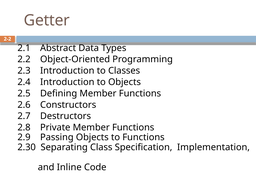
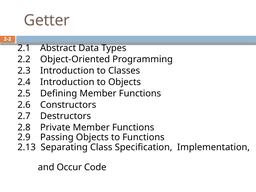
2.30: 2.30 -> 2.13
Inline: Inline -> Occur
